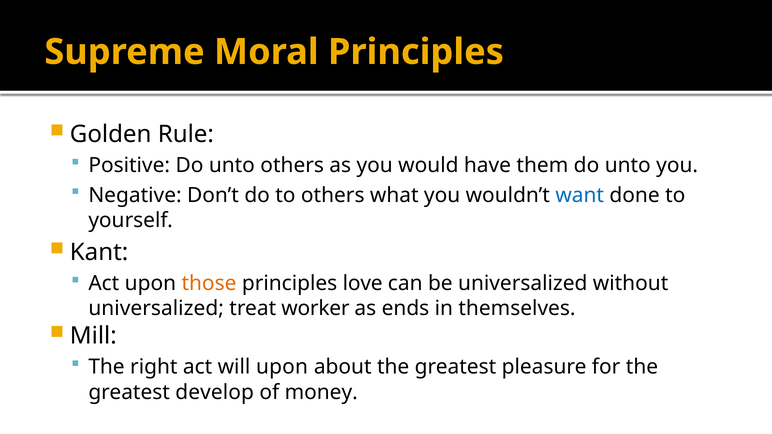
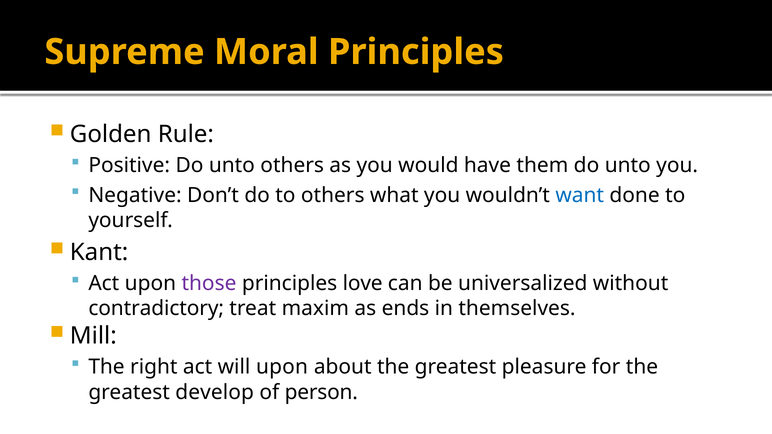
those colour: orange -> purple
universalized at (156, 309): universalized -> contradictory
worker: worker -> maxim
money: money -> person
